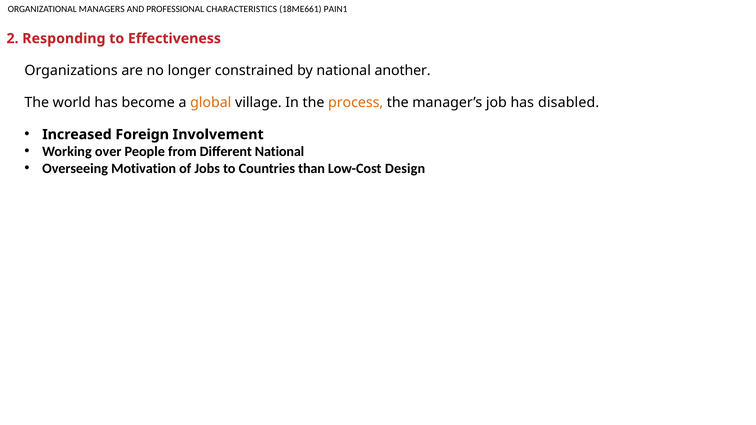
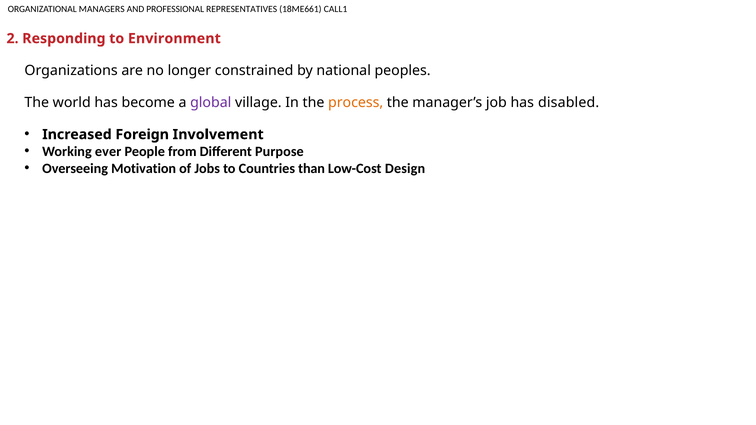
CHARACTERISTICS: CHARACTERISTICS -> REPRESENTATIVES
PAIN1: PAIN1 -> CALL1
Effectiveness: Effectiveness -> Environment
another: another -> peoples
global colour: orange -> purple
over: over -> ever
Different National: National -> Purpose
